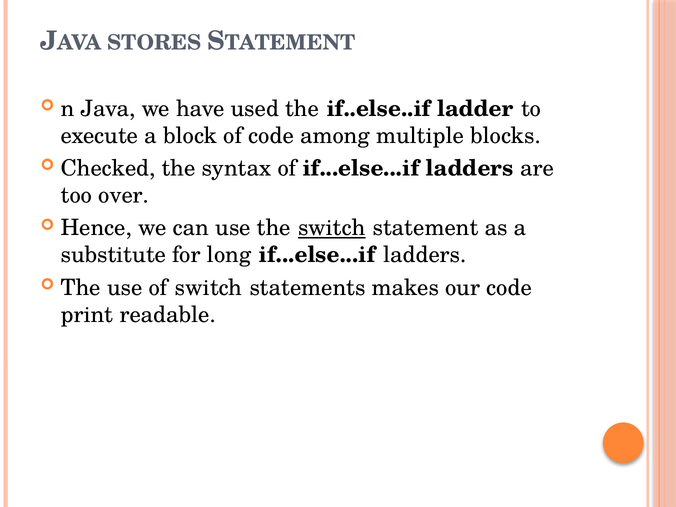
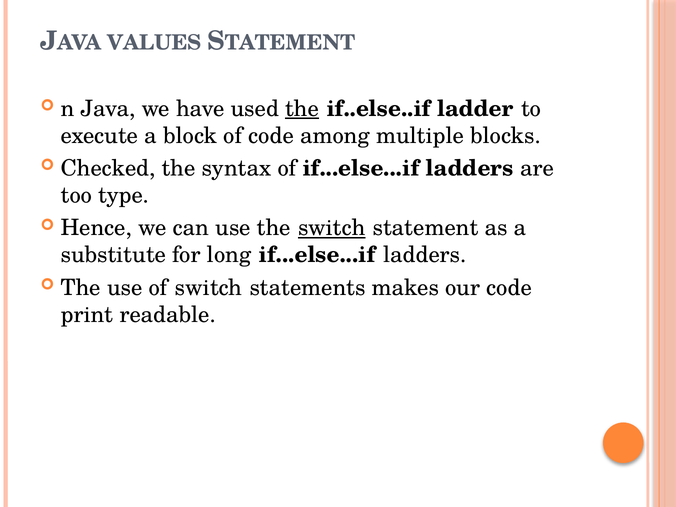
STORES: STORES -> VALUES
the at (302, 109) underline: none -> present
over: over -> type
